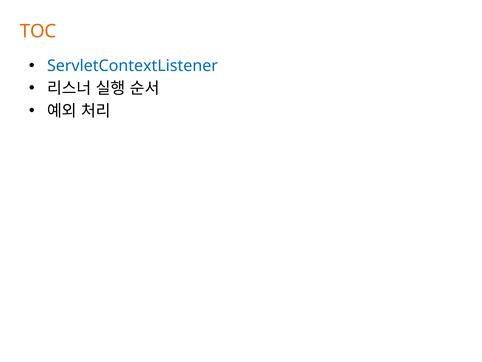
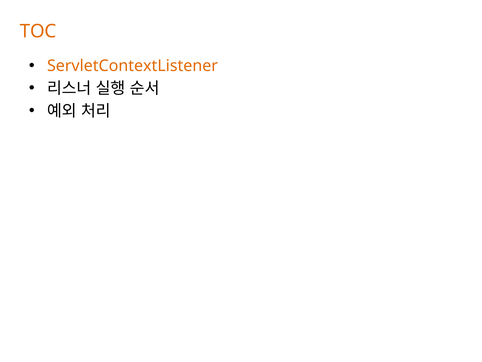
ServletContextListener colour: blue -> orange
